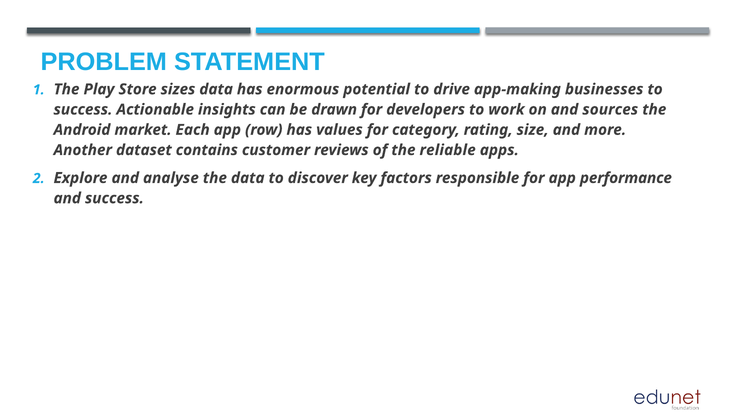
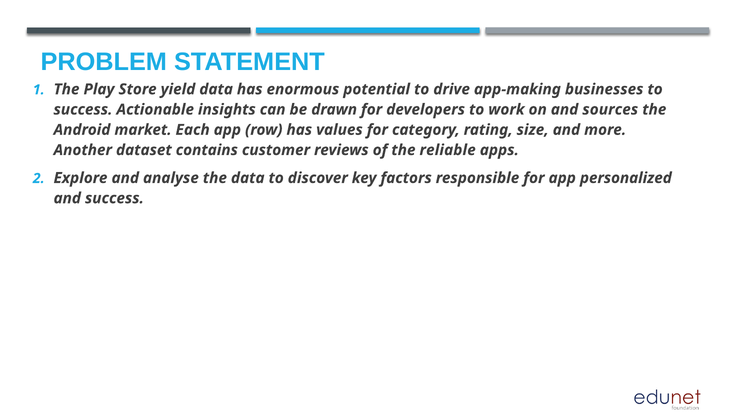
sizes: sizes -> yield
performance: performance -> personalized
